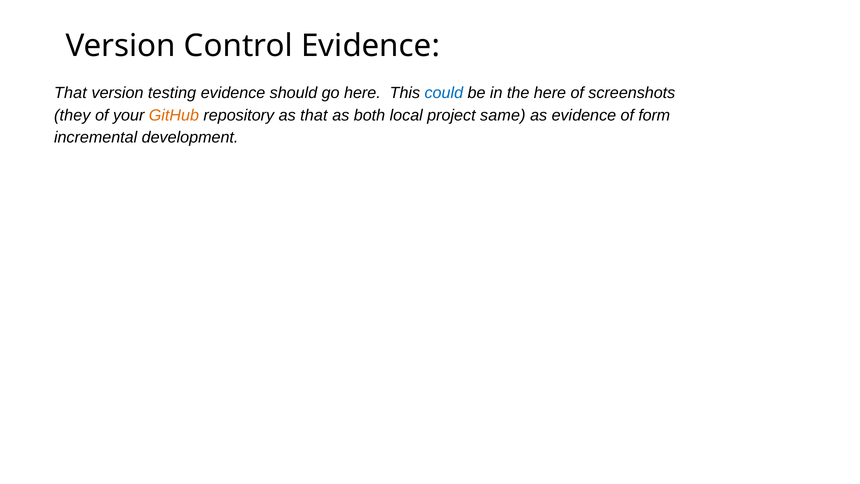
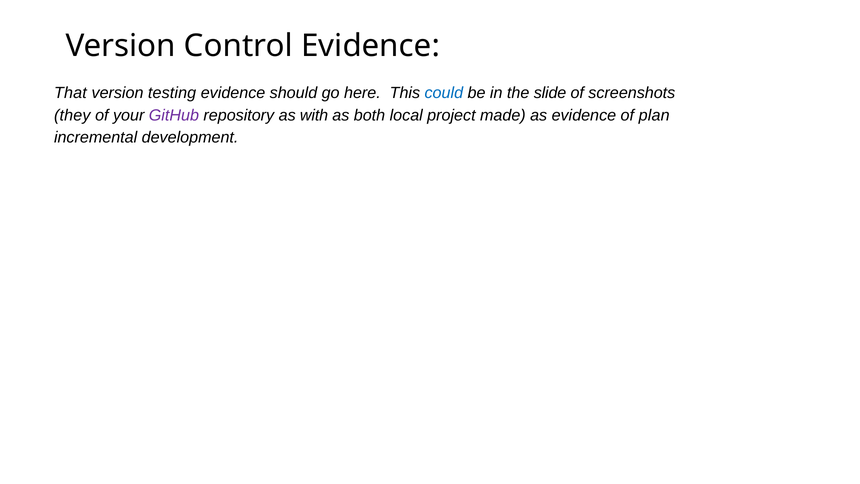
the here: here -> slide
GitHub colour: orange -> purple
as that: that -> with
same: same -> made
form: form -> plan
